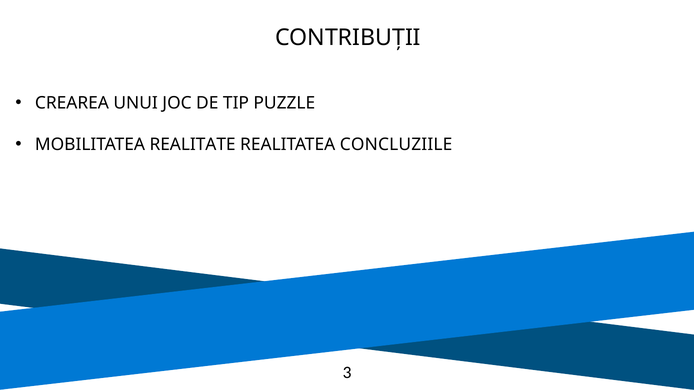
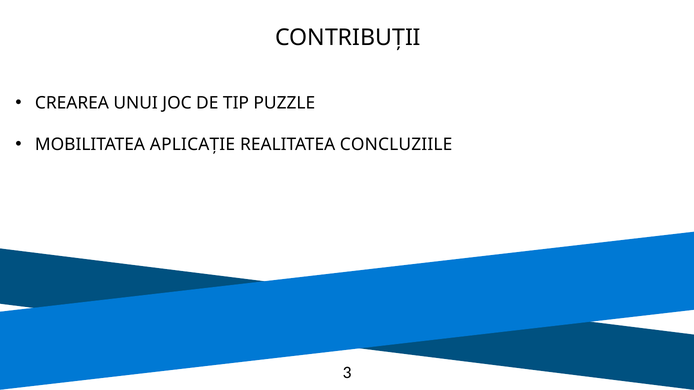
REALITATE: REALITATE -> APLICAȚIE
